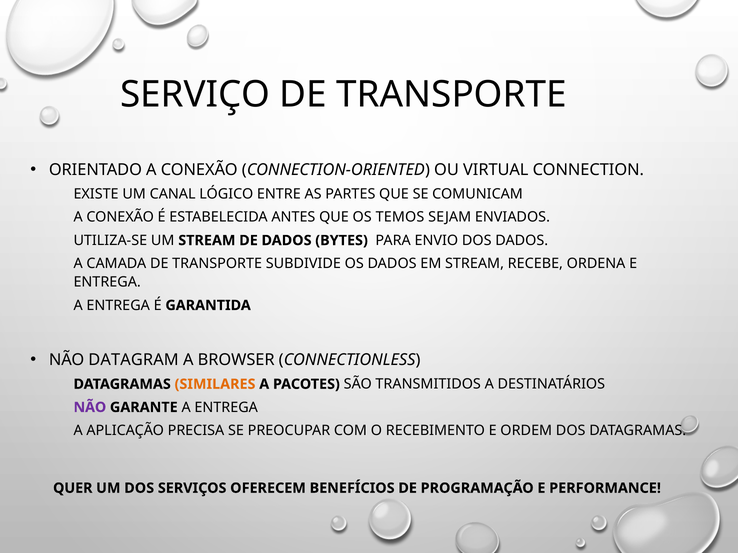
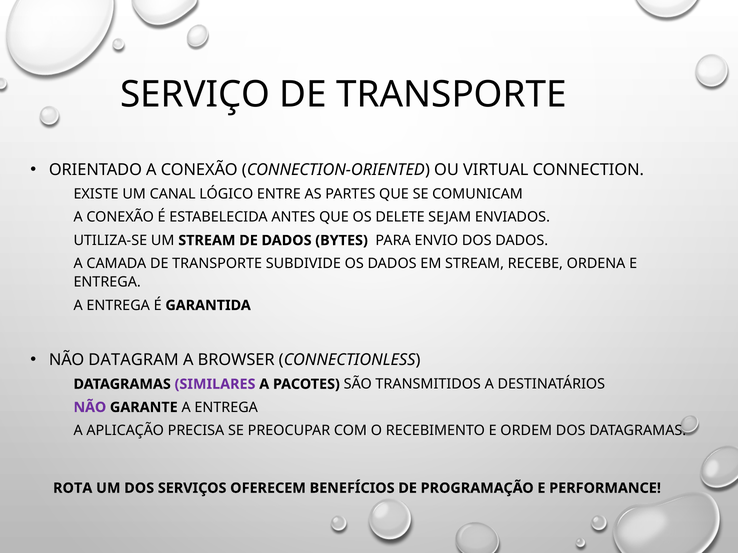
TEMOS: TEMOS -> DELETE
SIMILARES colour: orange -> purple
QUER: QUER -> ROTA
